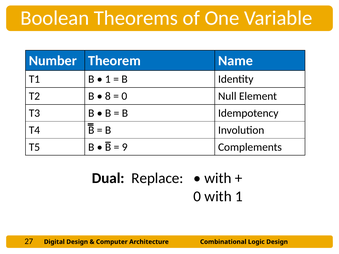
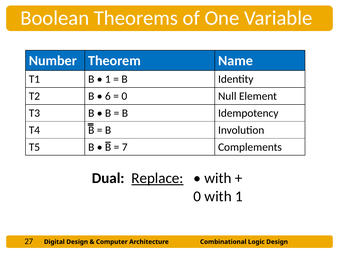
8: 8 -> 6
9: 9 -> 7
Replace underline: none -> present
